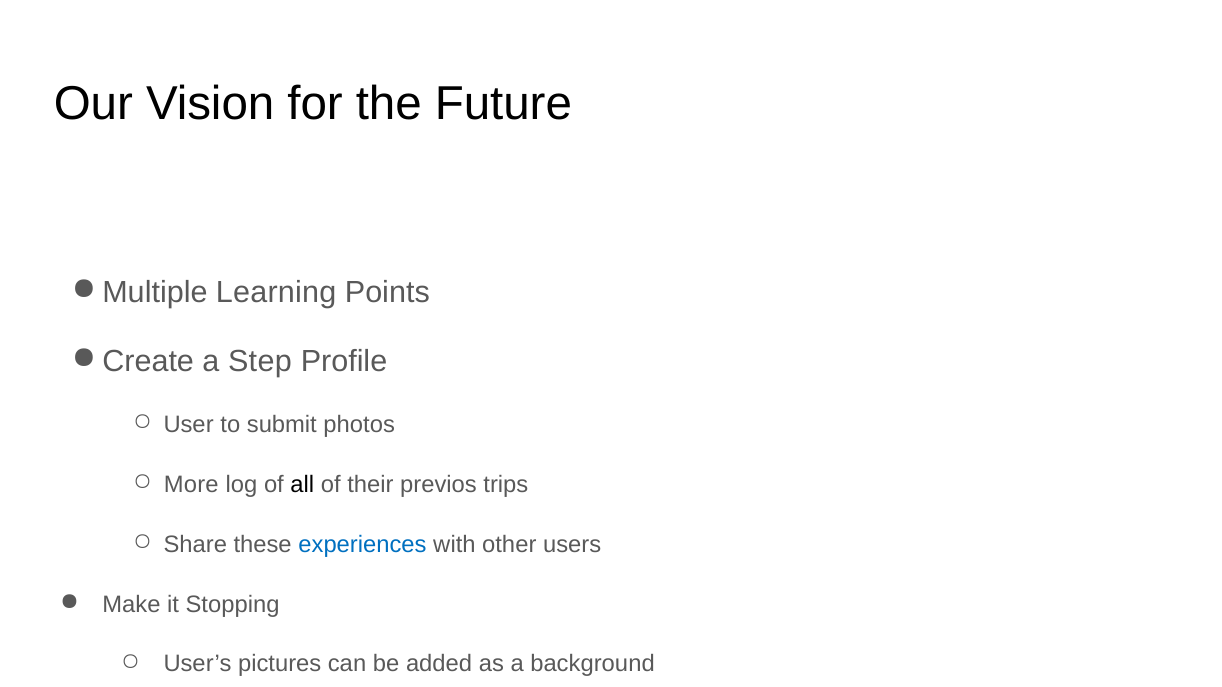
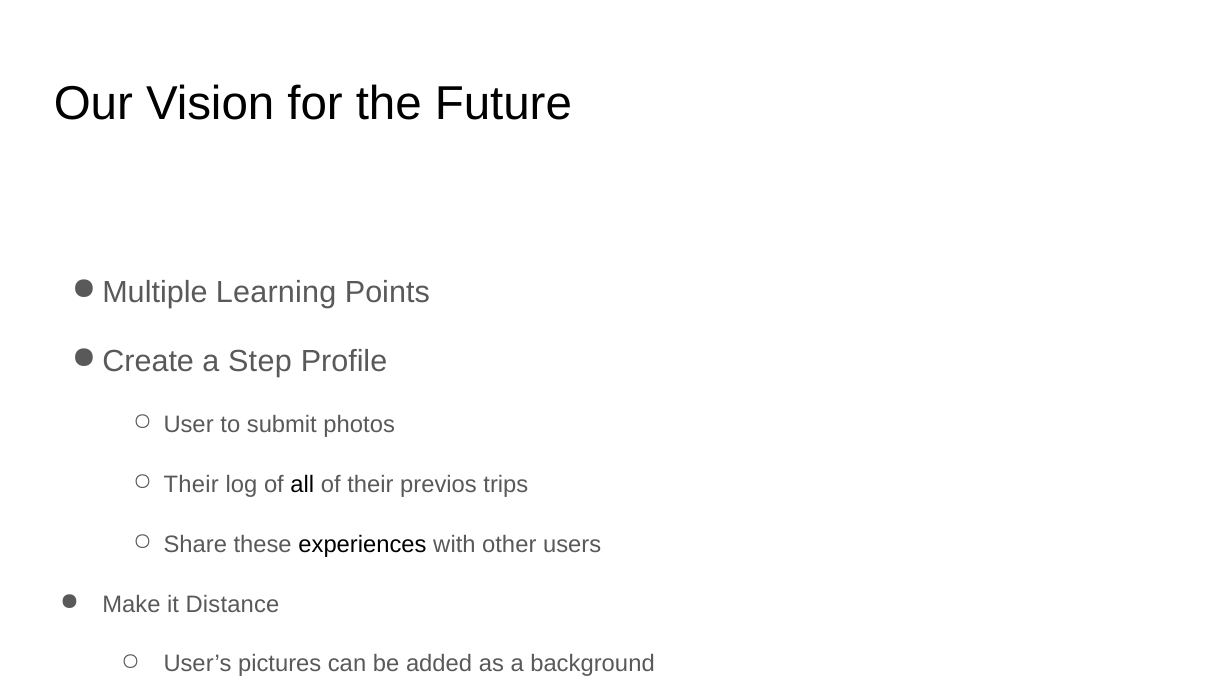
More at (191, 485): More -> Their
experiences colour: blue -> black
Stopping: Stopping -> Distance
